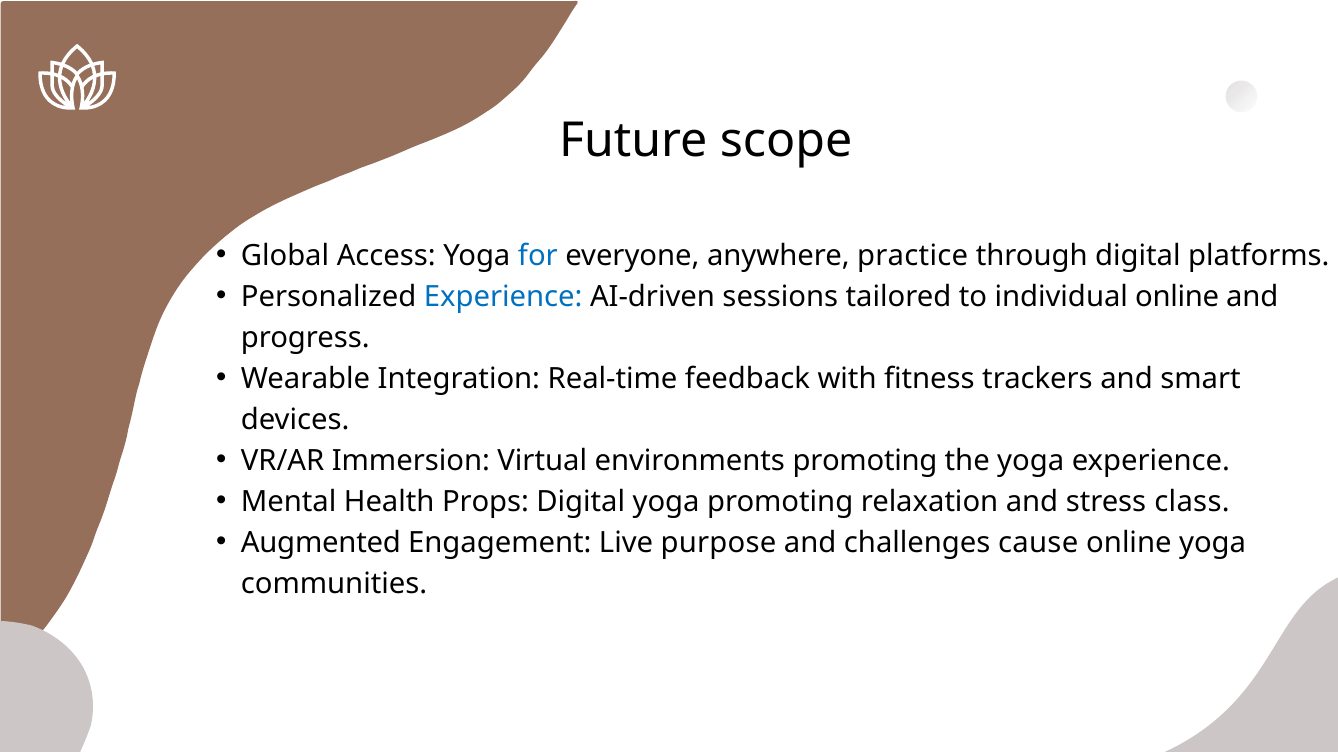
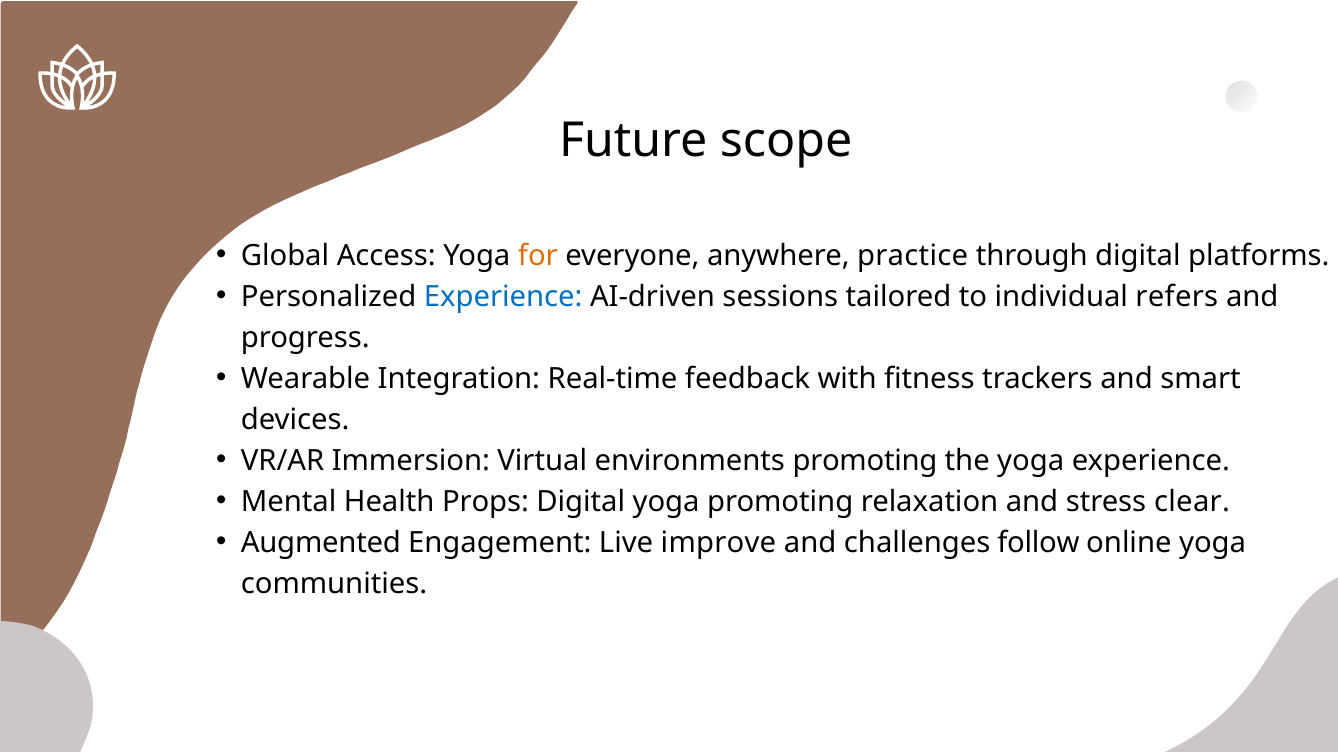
for colour: blue -> orange
individual online: online -> refers
class: class -> clear
purpose: purpose -> improve
cause: cause -> follow
